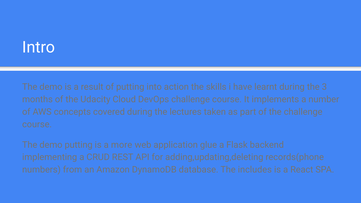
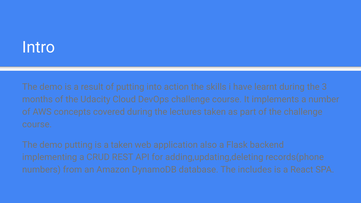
a more: more -> taken
glue: glue -> also
